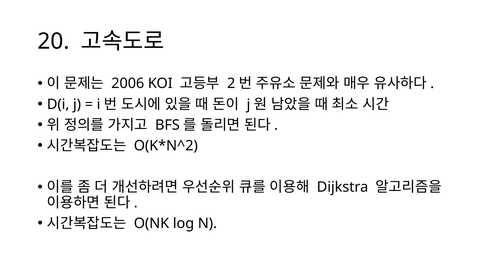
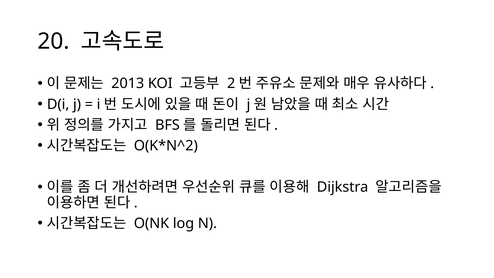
2006: 2006 -> 2013
